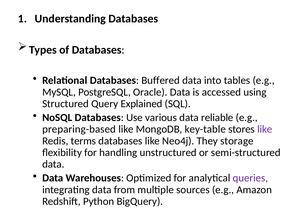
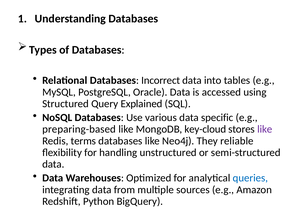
Buffered: Buffered -> Incorrect
reliable: reliable -> specific
key-table: key-table -> key-cloud
storage: storage -> reliable
queries colour: purple -> blue
